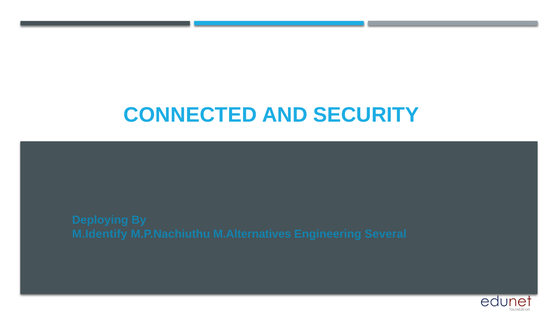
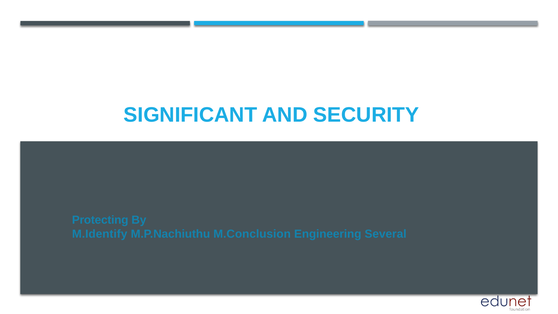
CONNECTED: CONNECTED -> SIGNIFICANT
Deploying: Deploying -> Protecting
M.Alternatives: M.Alternatives -> M.Conclusion
